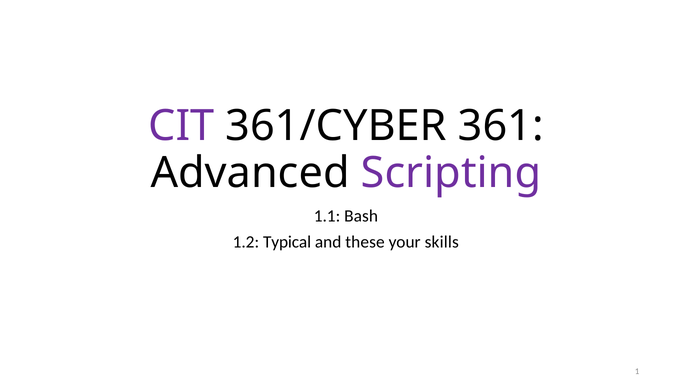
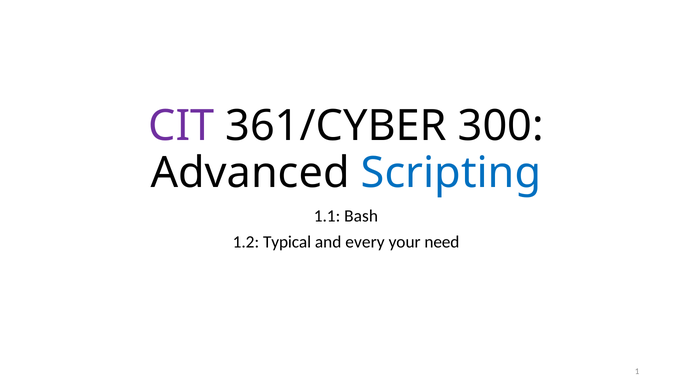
361: 361 -> 300
Scripting colour: purple -> blue
these: these -> every
skills: skills -> need
